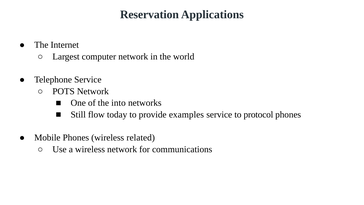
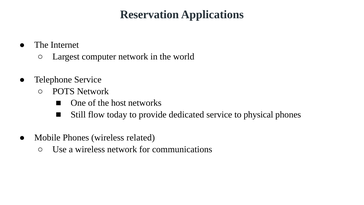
into: into -> host
examples: examples -> dedicated
protocol: protocol -> physical
